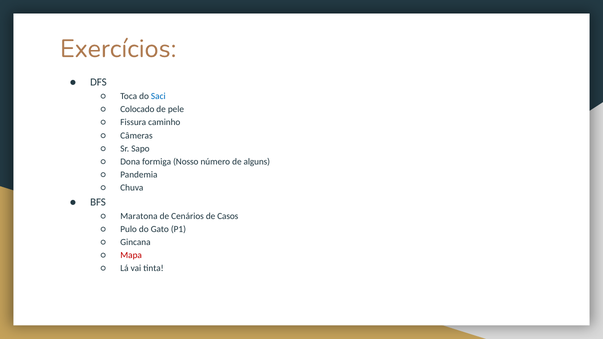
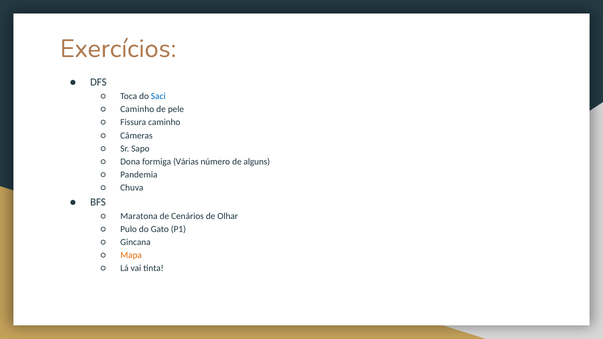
Colocado at (137, 109): Colocado -> Caminho
Nosso: Nosso -> Várias
Casos: Casos -> Olhar
Mapa colour: red -> orange
